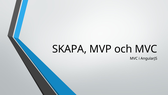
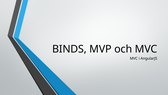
SKAPA: SKAPA -> BINDS
